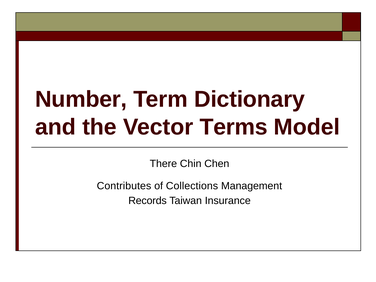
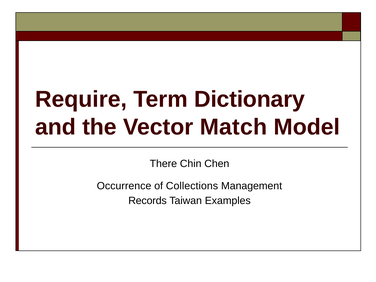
Number: Number -> Require
Terms: Terms -> Match
Contributes: Contributes -> Occurrence
Insurance: Insurance -> Examples
